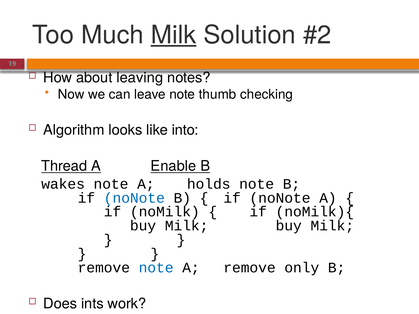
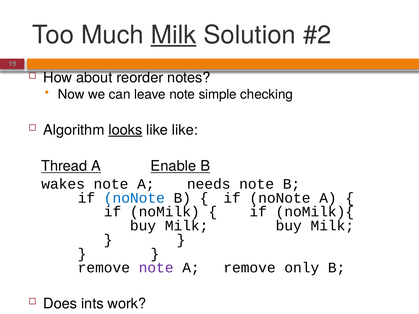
leaving: leaving -> reorder
thumb: thumb -> simple
looks underline: none -> present
like into: into -> like
holds: holds -> needs
note at (156, 268) colour: blue -> purple
